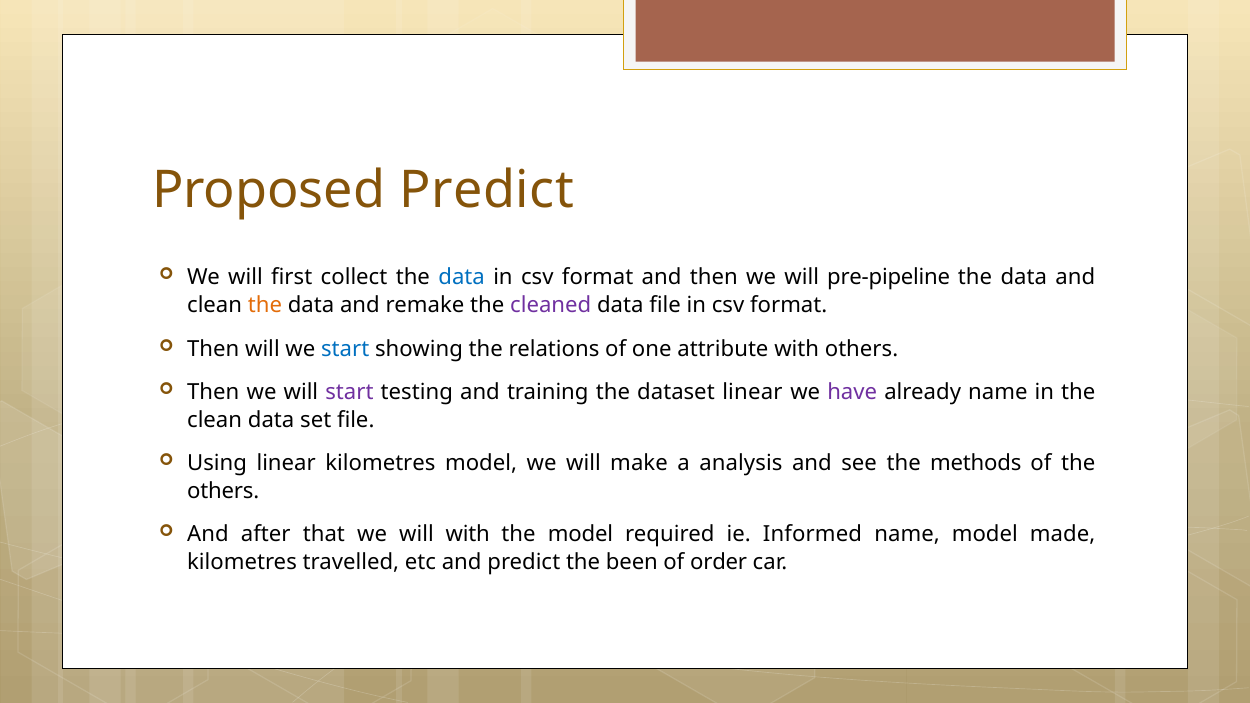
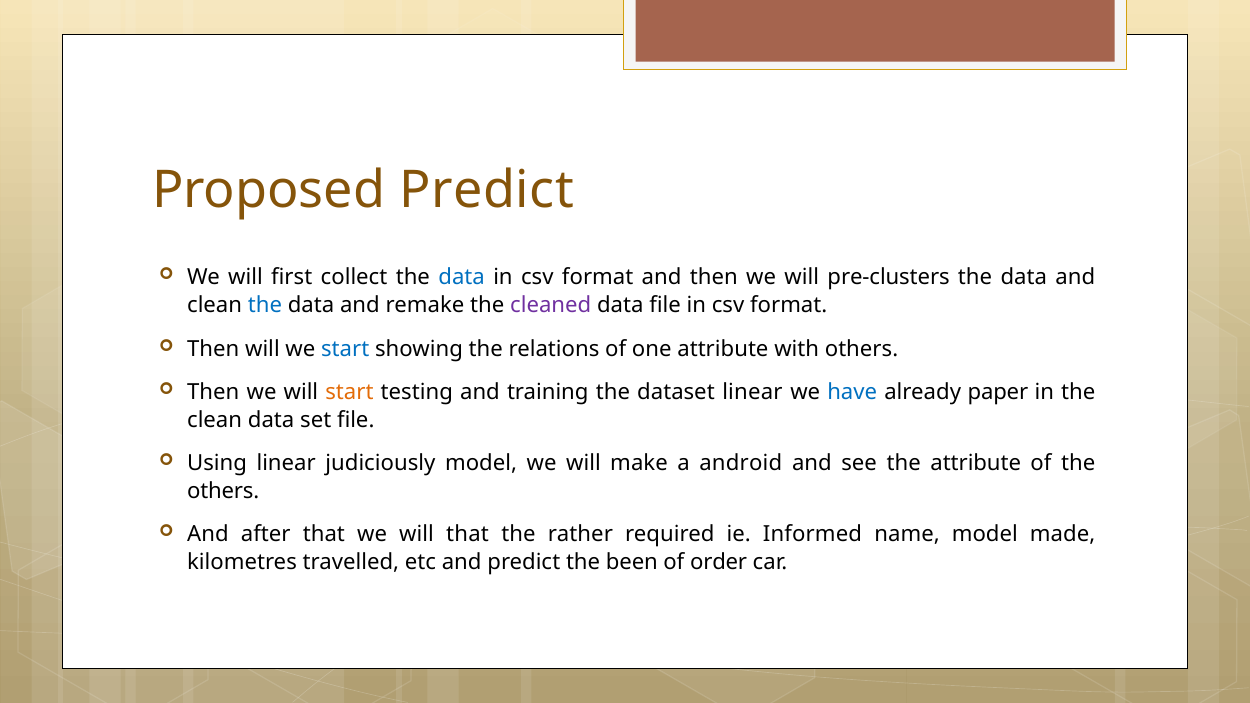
pre-pipeline: pre-pipeline -> pre-clusters
the at (265, 305) colour: orange -> blue
start at (349, 392) colour: purple -> orange
have colour: purple -> blue
already name: name -> paper
linear kilometres: kilometres -> judiciously
analysis: analysis -> android
the methods: methods -> attribute
will with: with -> that
the model: model -> rather
